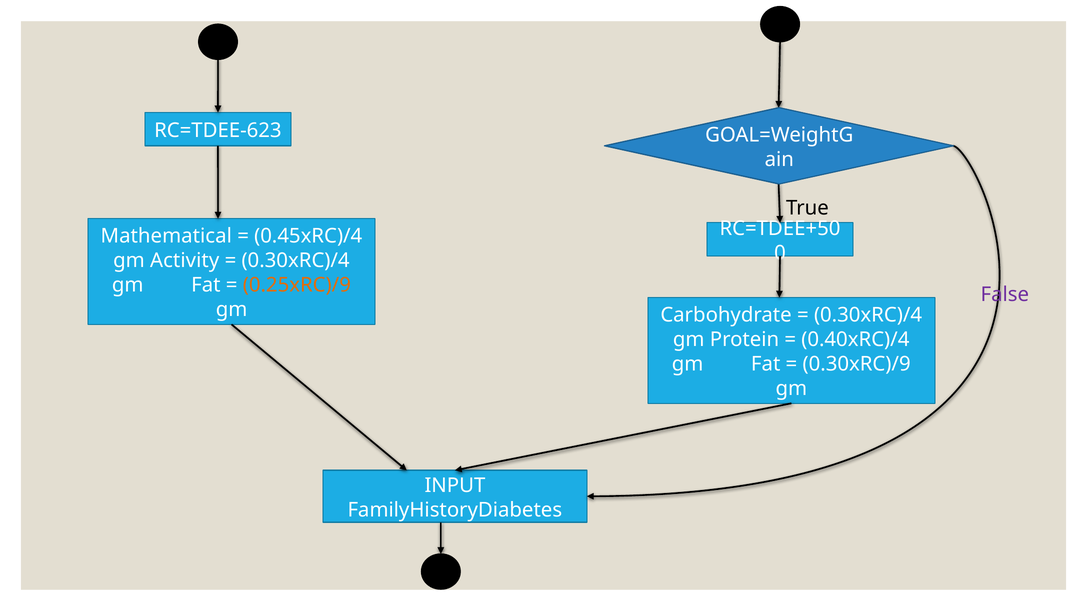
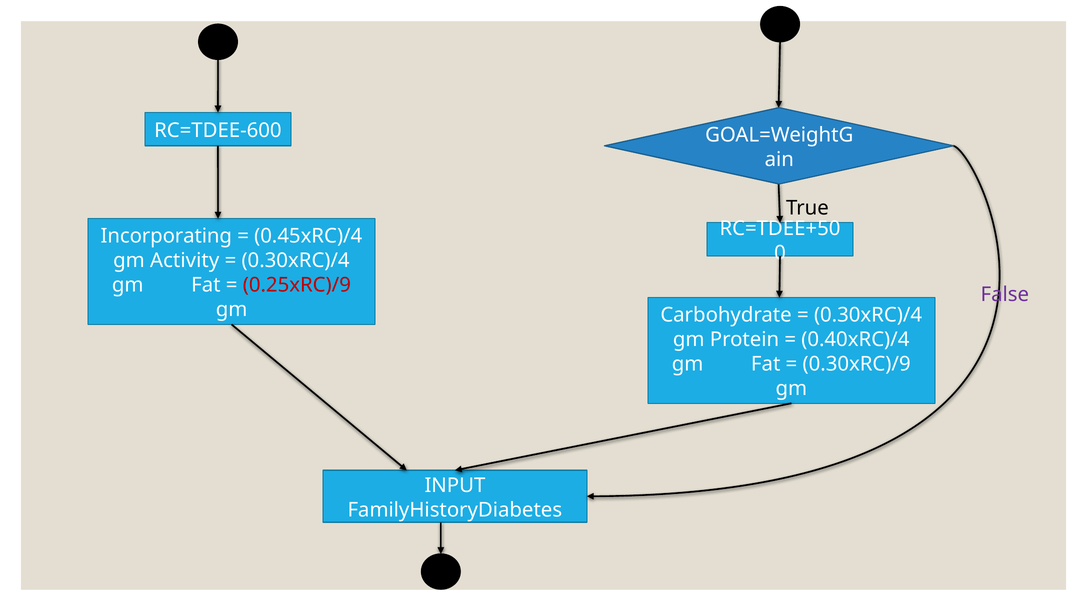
RC=TDEE-623: RC=TDEE-623 -> RC=TDEE-600
Mathematical: Mathematical -> Incorporating
0.25xRC)/9 colour: orange -> red
